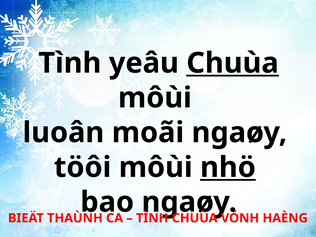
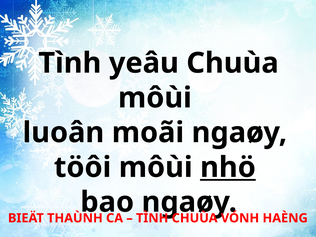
Chuùa at (233, 63) underline: present -> none
